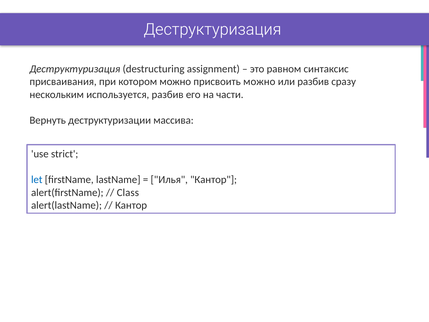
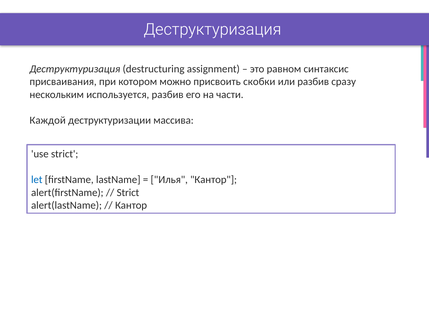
присвоить можно: можно -> скобки
Вернуть: Вернуть -> Каждой
Class at (128, 192): Class -> Strict
